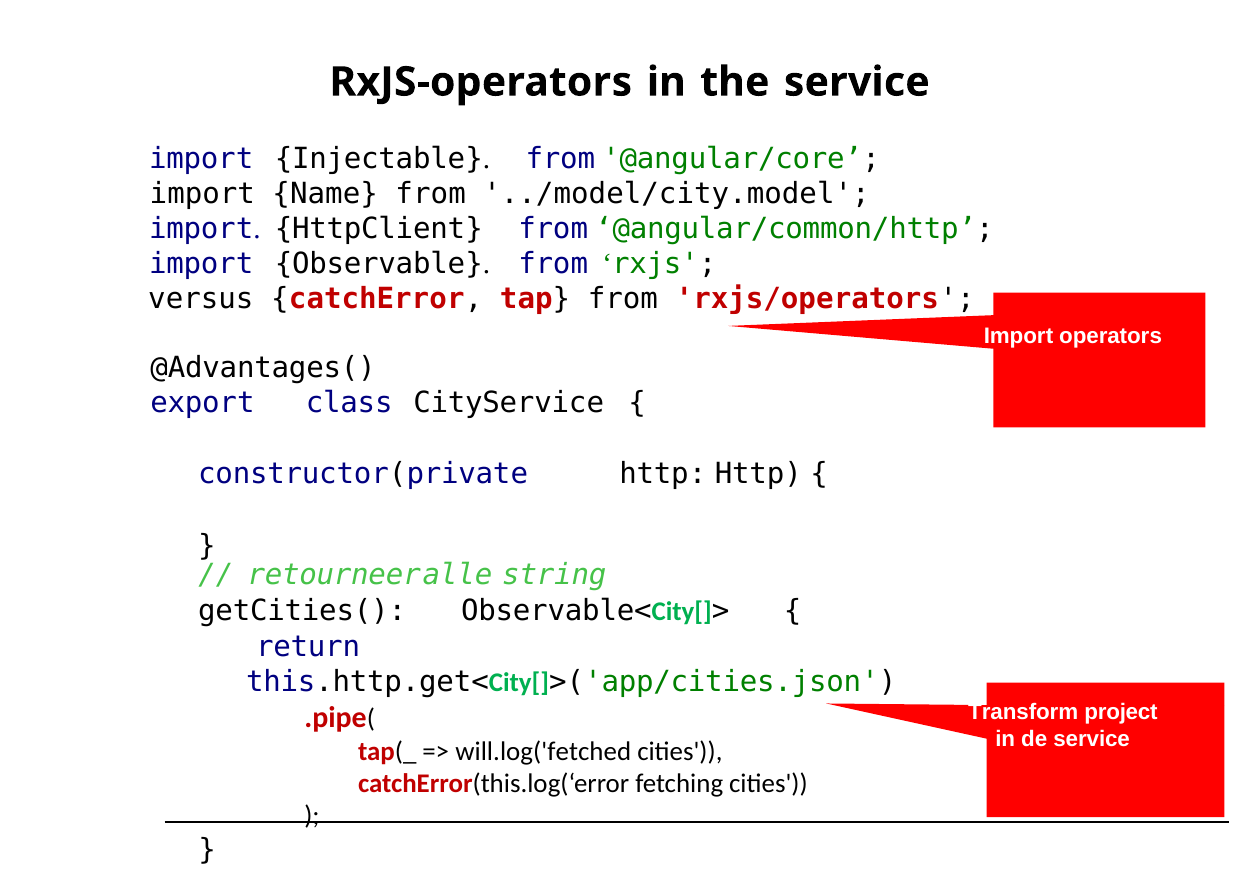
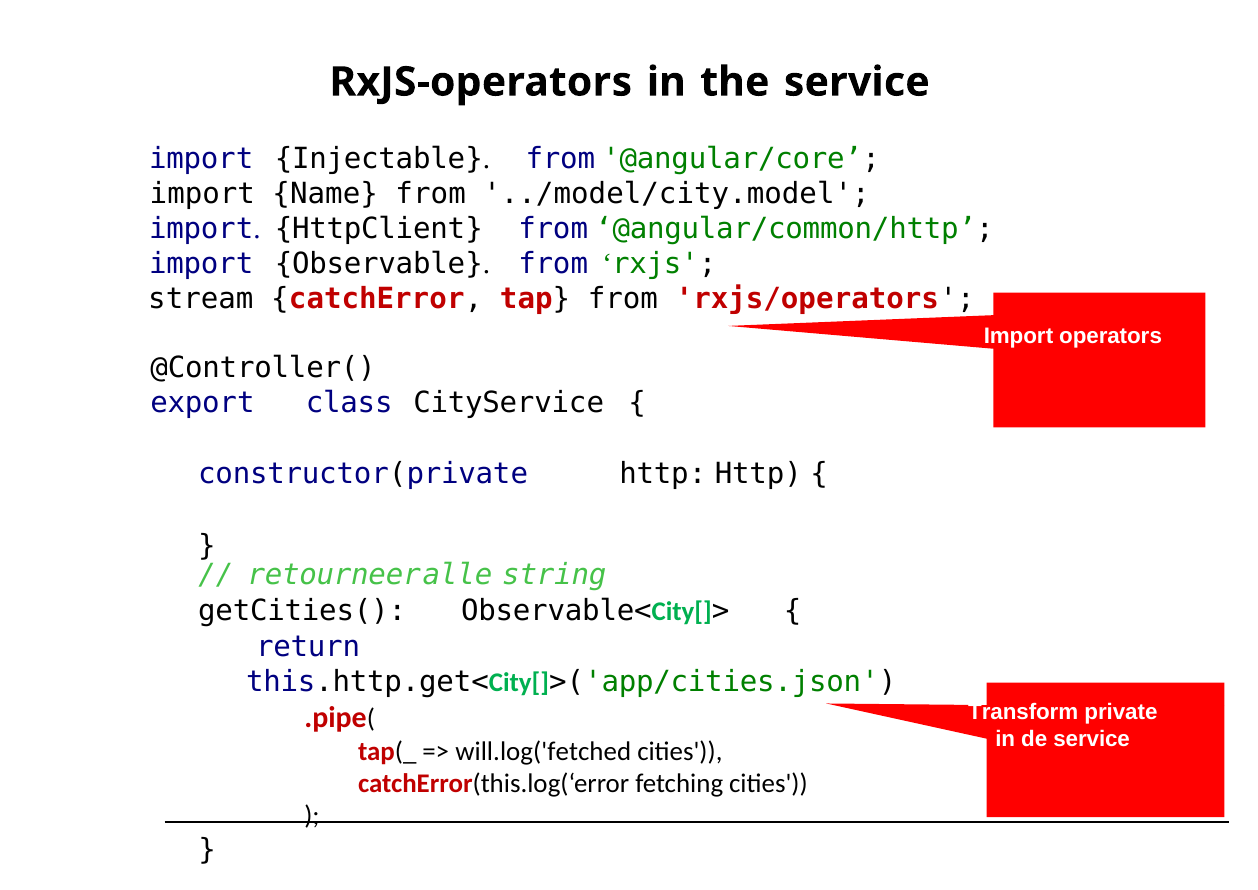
versus: versus -> stream
@Advantages(: @Advantages( -> @Controller(
project: project -> private
